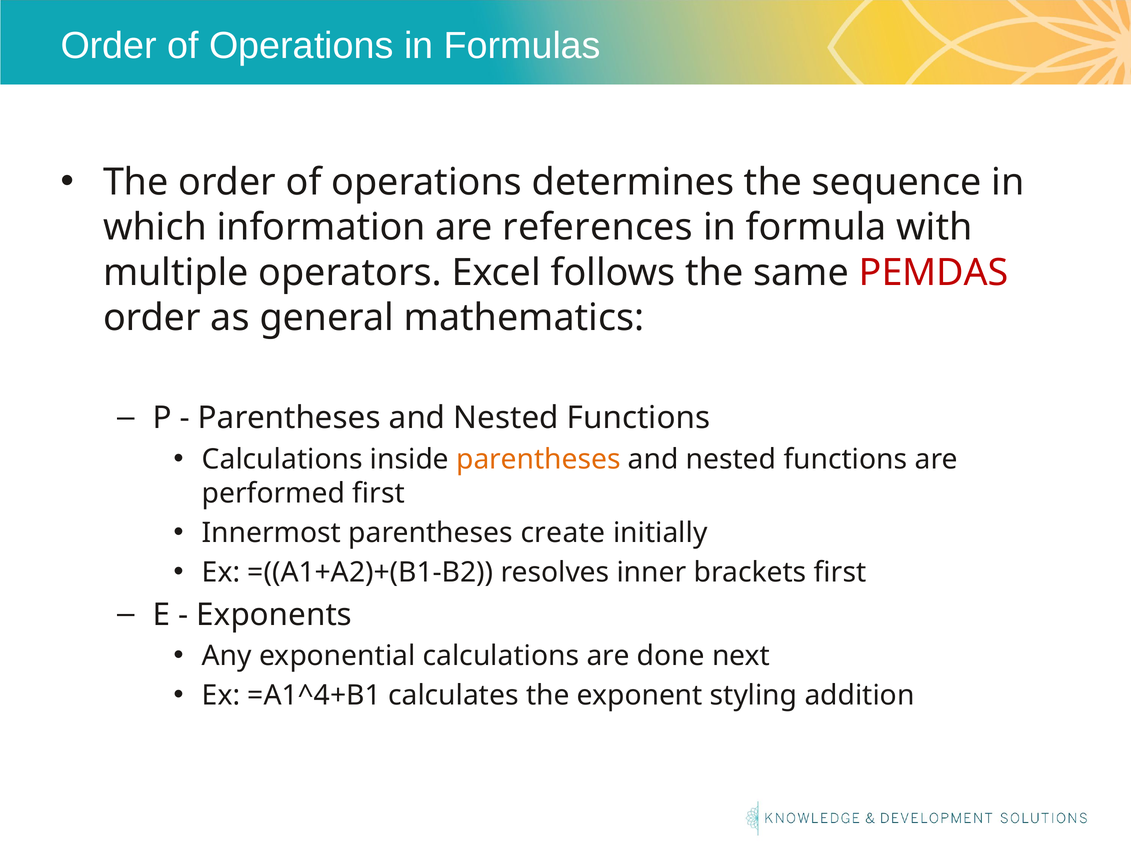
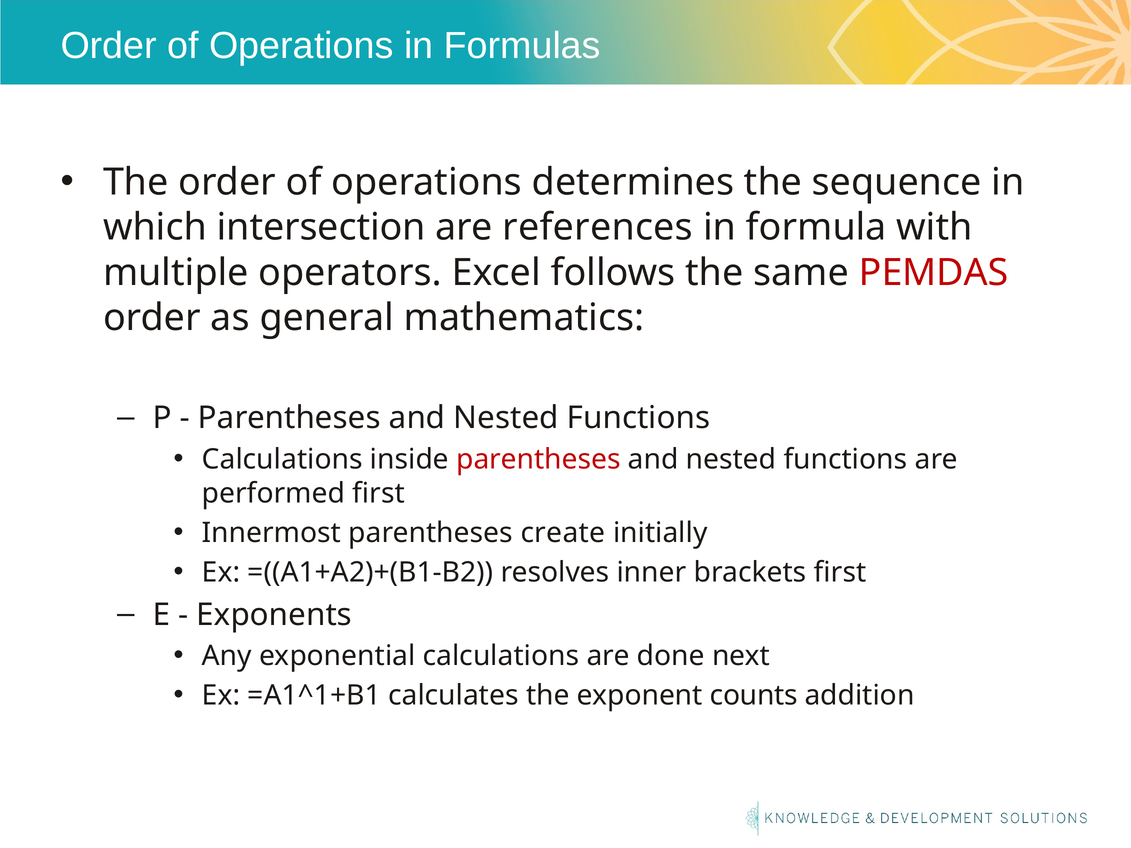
information: information -> intersection
parentheses at (538, 459) colour: orange -> red
=A1^4+B1: =A1^4+B1 -> =A1^1+B1
styling: styling -> counts
